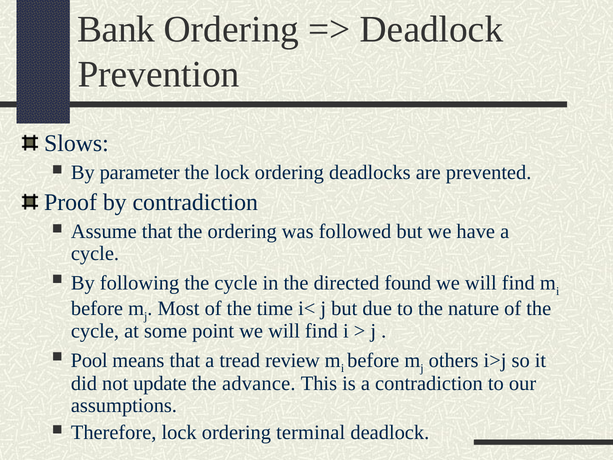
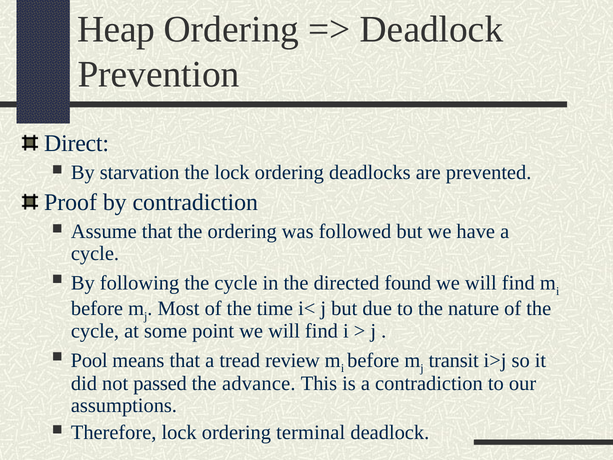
Bank: Bank -> Heap
Slows: Slows -> Direct
parameter: parameter -> starvation
others: others -> transit
update: update -> passed
